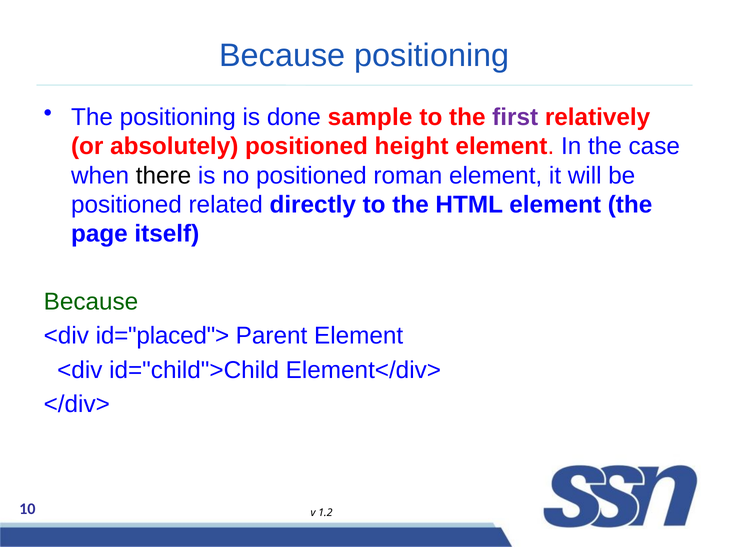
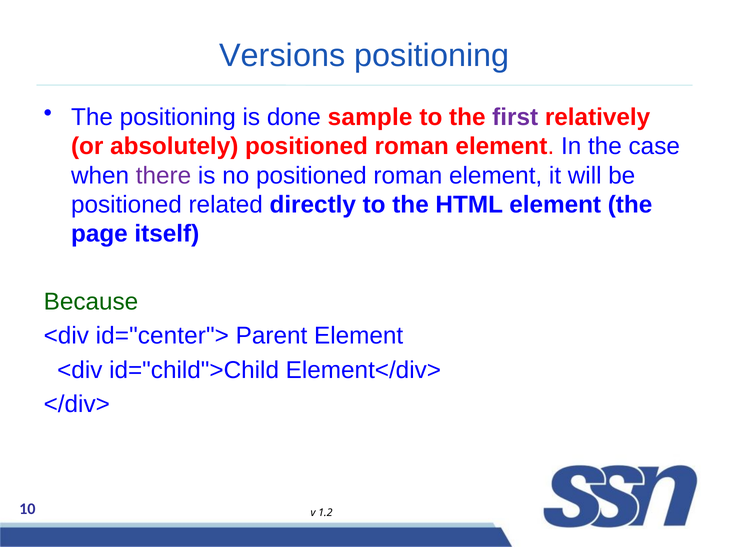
Because at (282, 56): Because -> Versions
absolutely positioned height: height -> roman
there colour: black -> purple
id="placed">: id="placed"> -> id="center">
